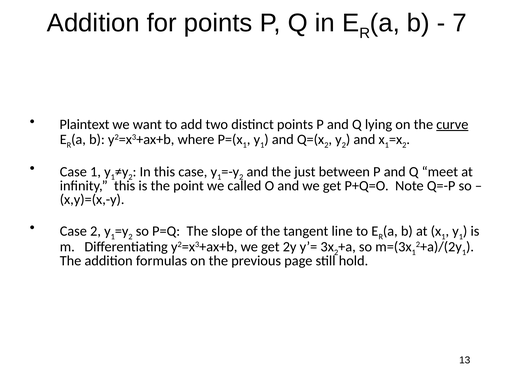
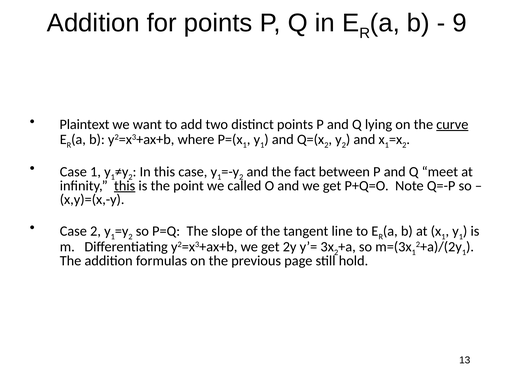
7: 7 -> 9
just: just -> fact
this at (125, 186) underline: none -> present
